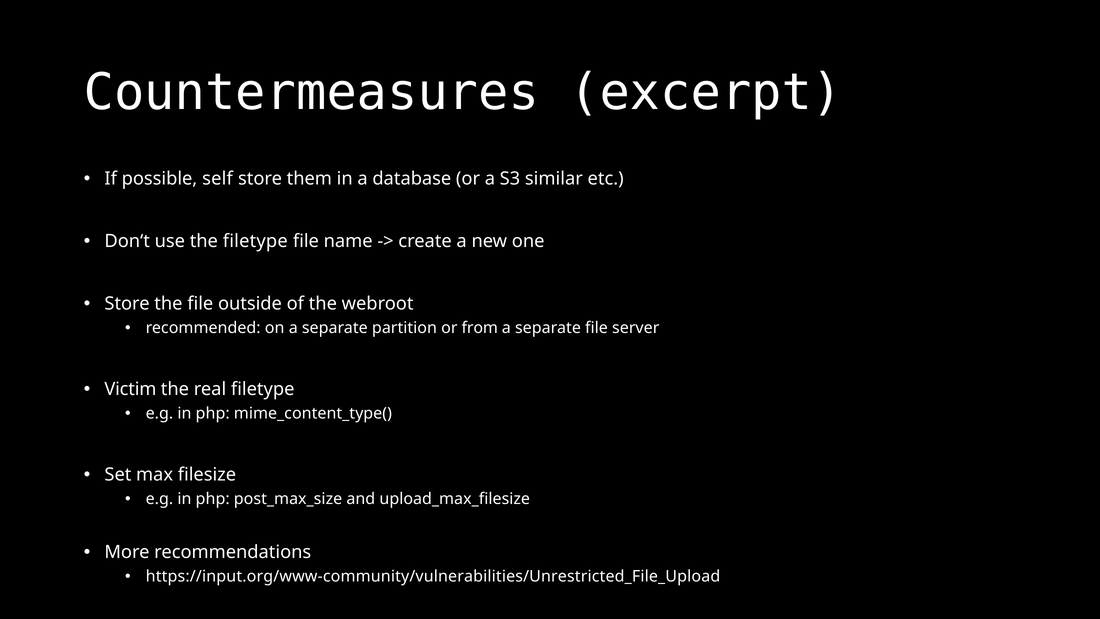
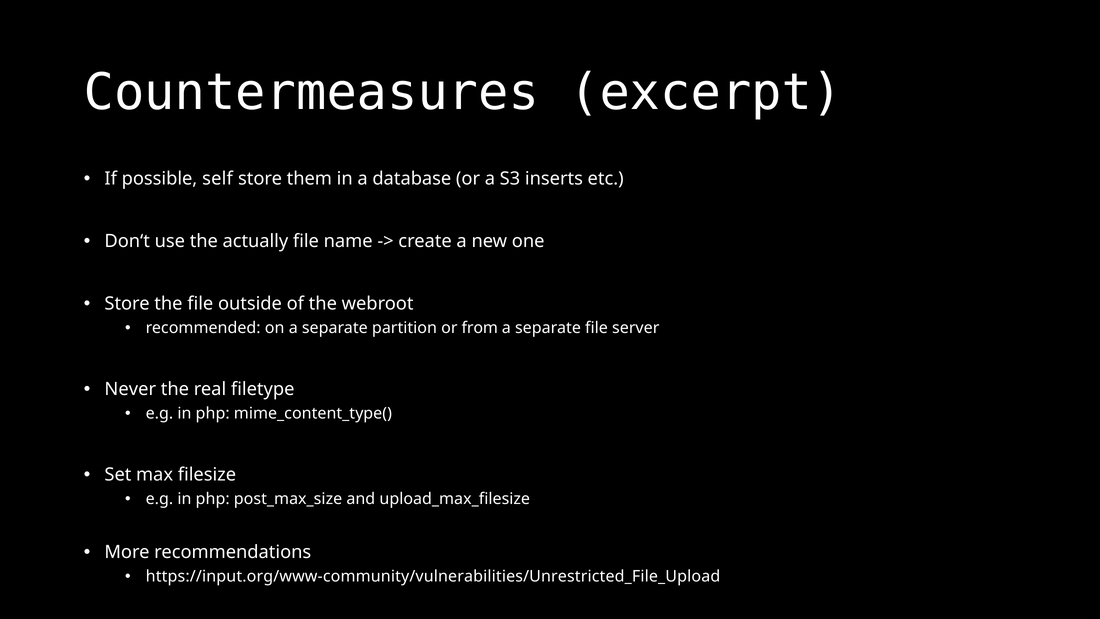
similar: similar -> inserts
the filetype: filetype -> actually
Victim: Victim -> Never
